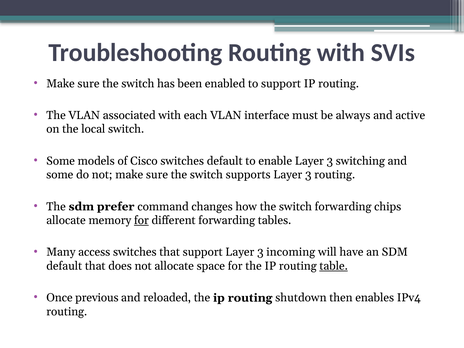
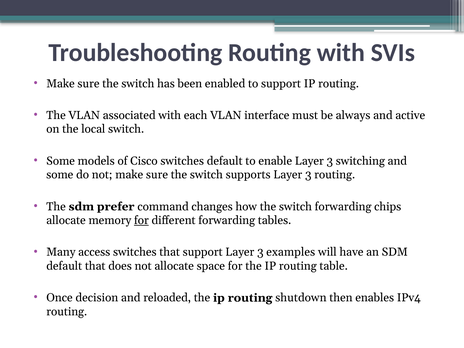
incoming: incoming -> examples
table underline: present -> none
previous: previous -> decision
